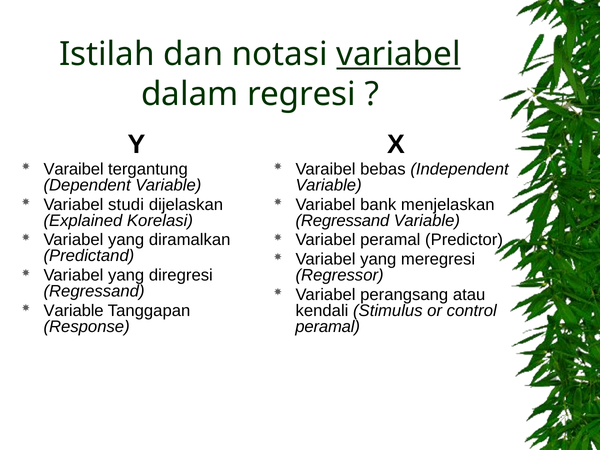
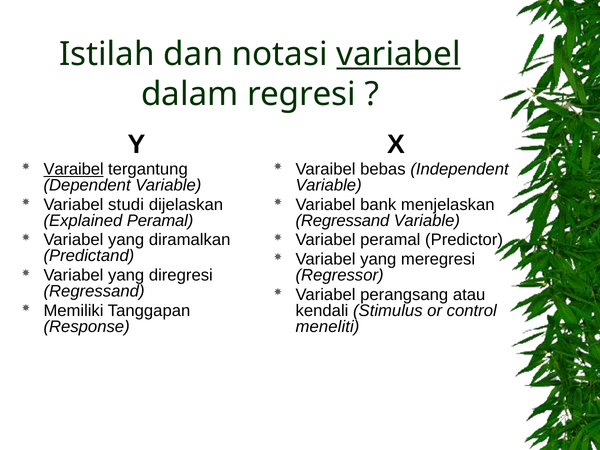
Varaibel at (74, 169) underline: none -> present
Explained Korelasi: Korelasi -> Peramal
Variable at (74, 311): Variable -> Memiliki
peramal at (328, 327): peramal -> meneliti
